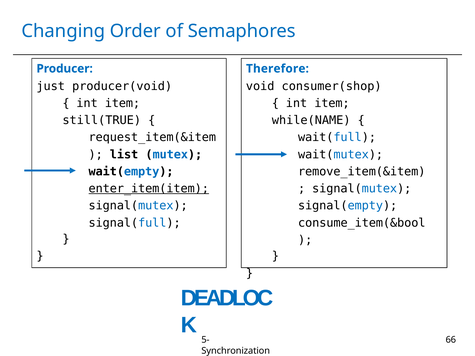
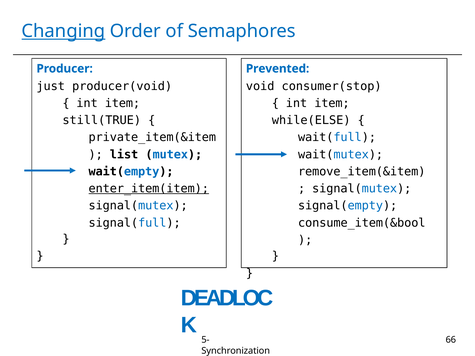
Changing underline: none -> present
Therefore: Therefore -> Prevented
consumer(shop: consumer(shop -> consumer(stop
while(NAME: while(NAME -> while(ELSE
request_item(&item: request_item(&item -> private_item(&item
